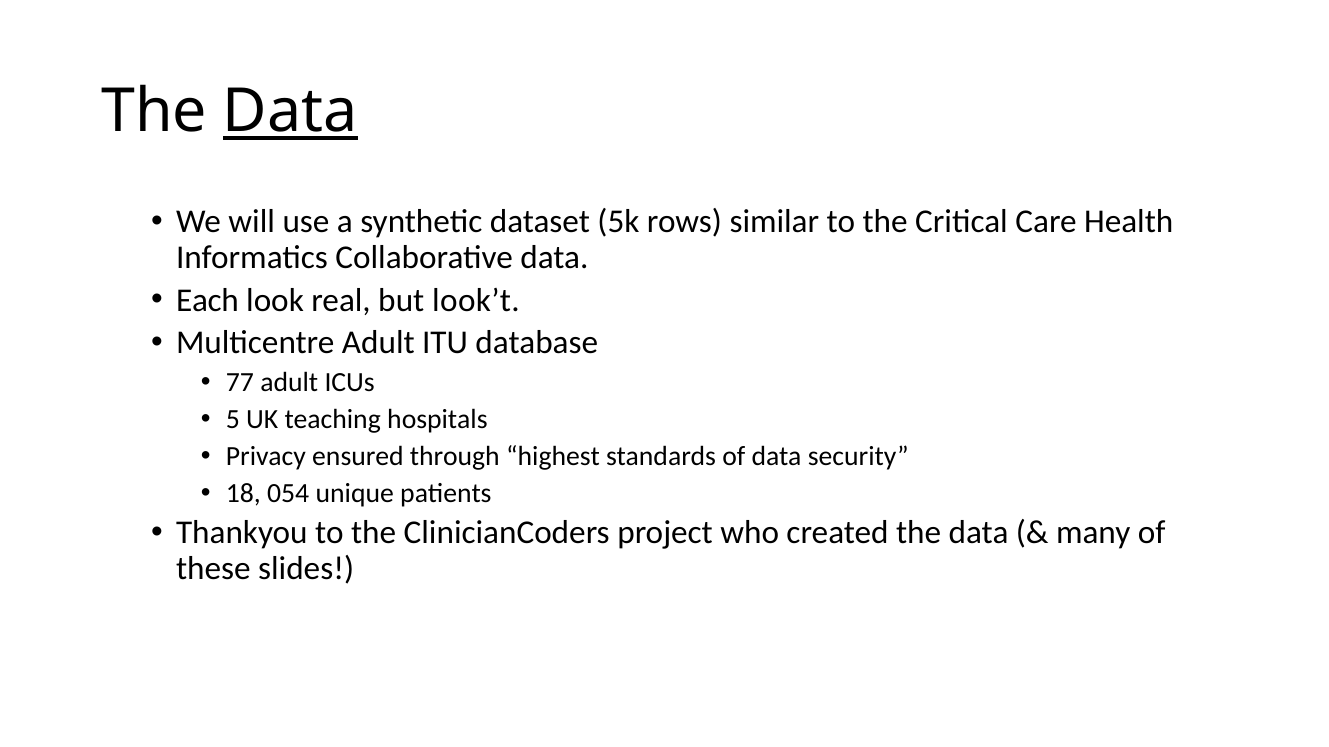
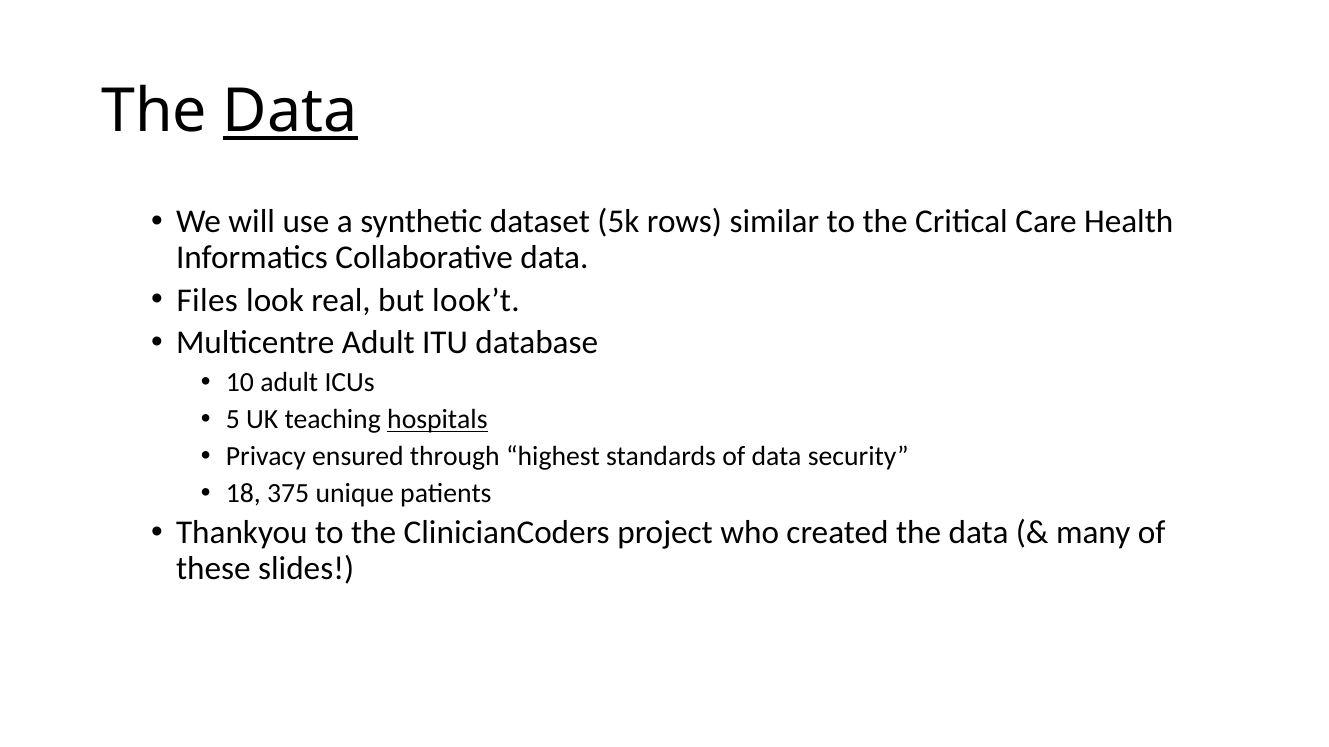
Each: Each -> Files
77: 77 -> 10
hospitals underline: none -> present
054: 054 -> 375
